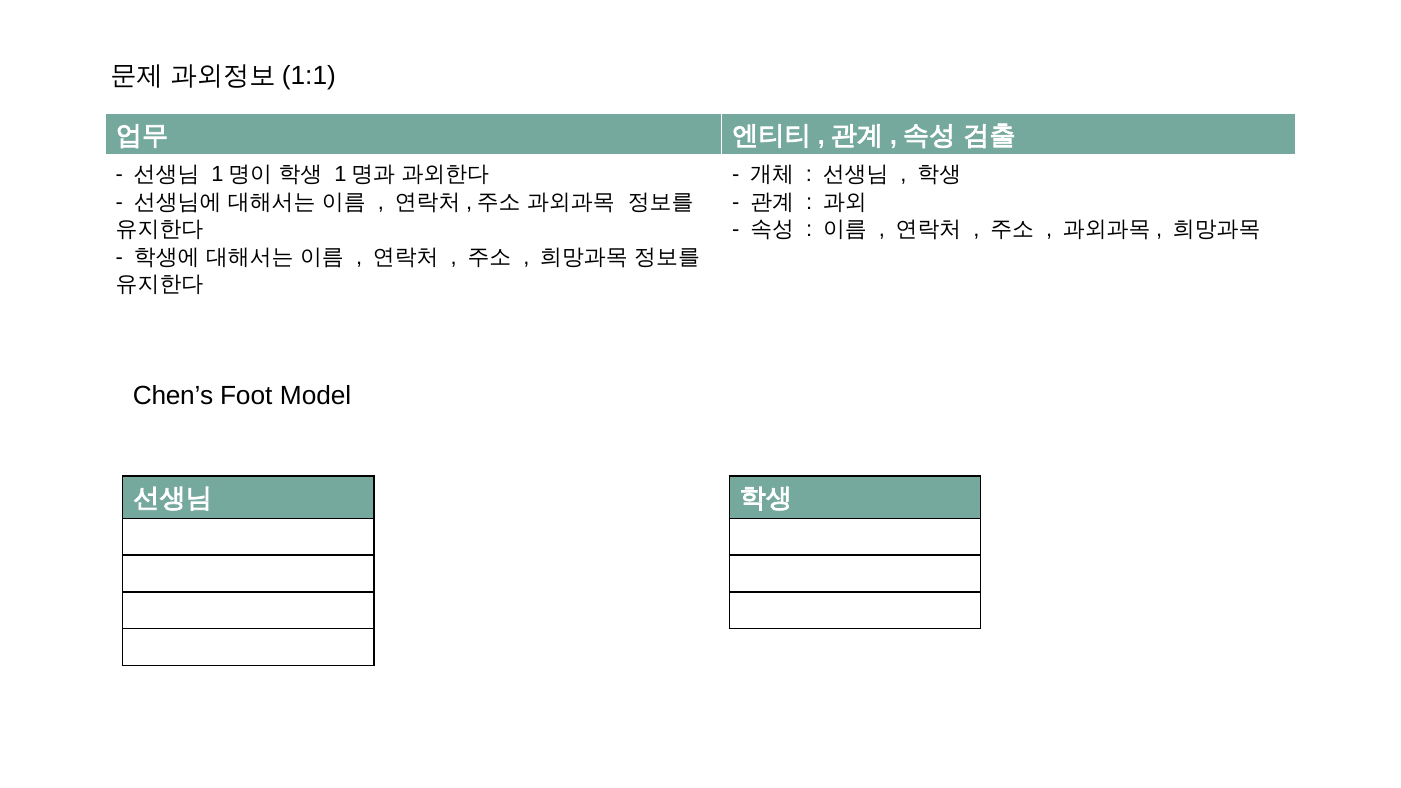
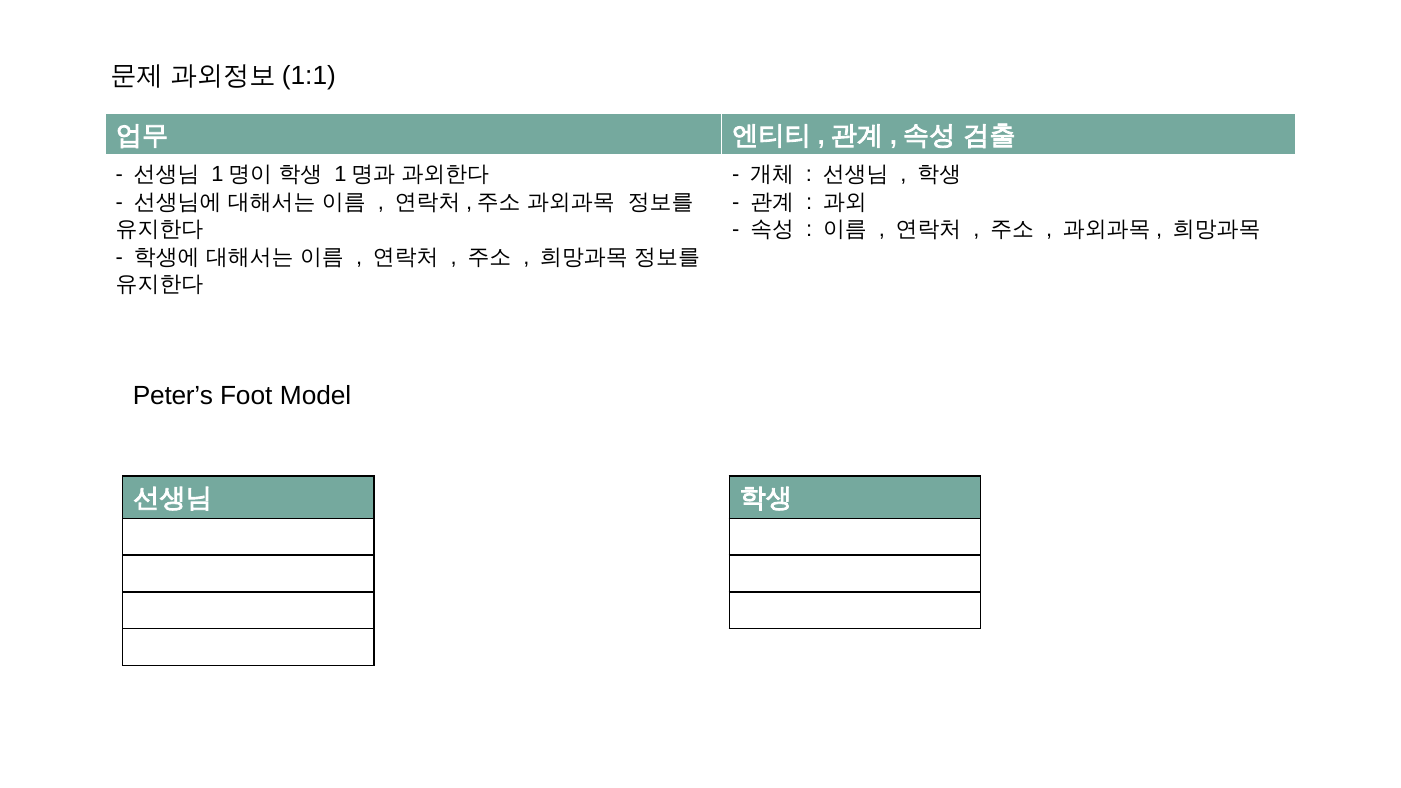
Chen’s: Chen’s -> Peter’s
